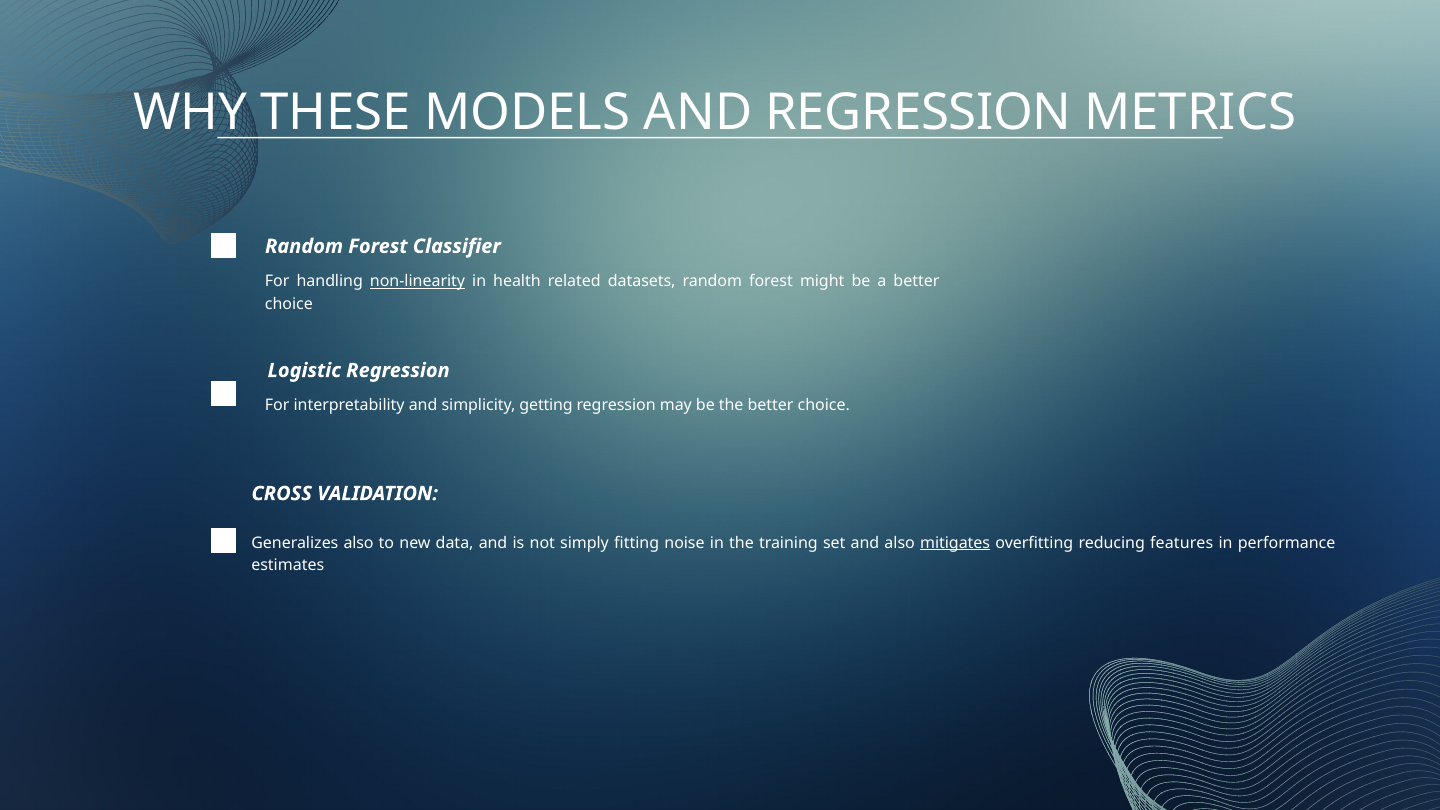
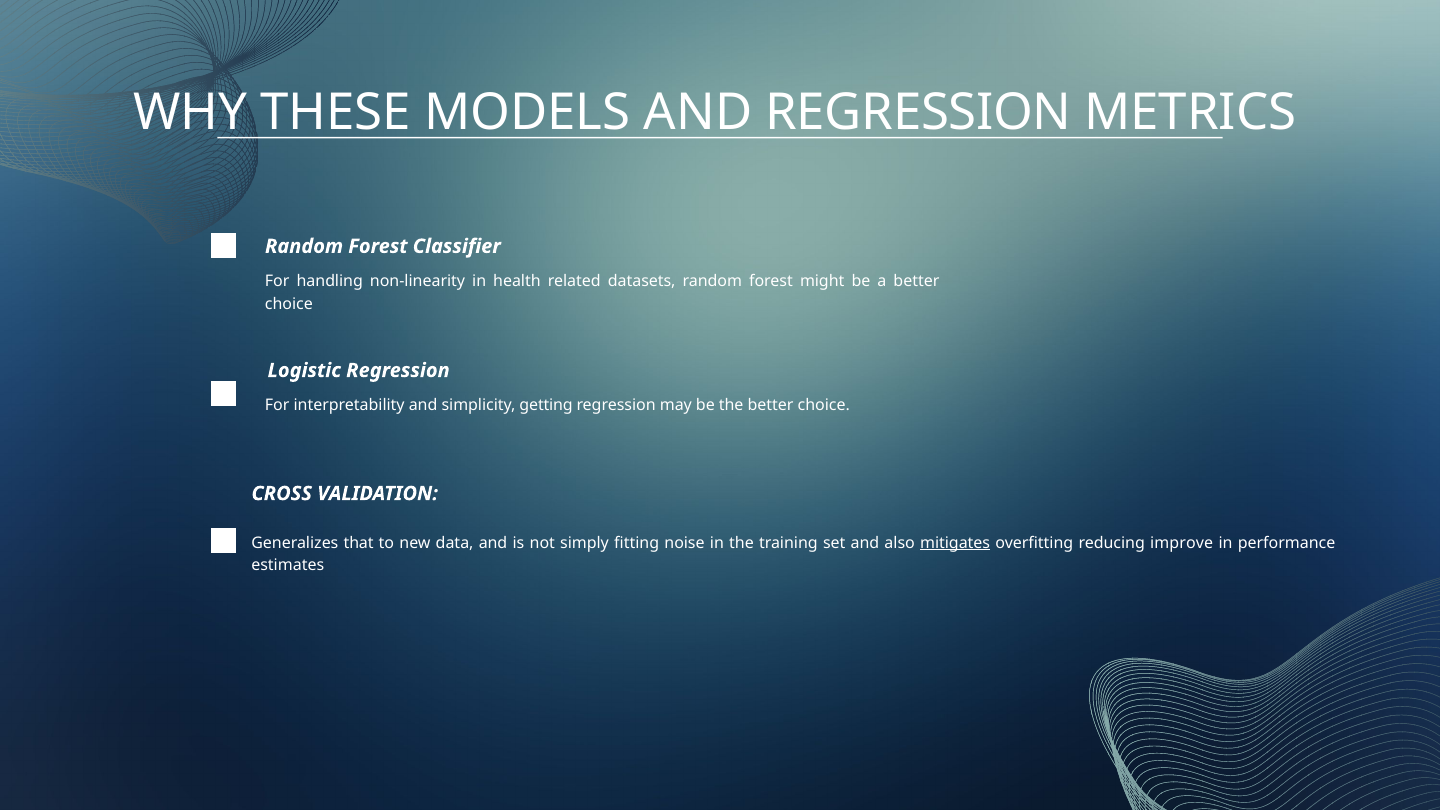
non-linearity underline: present -> none
Generalizes also: also -> that
features: features -> improve
